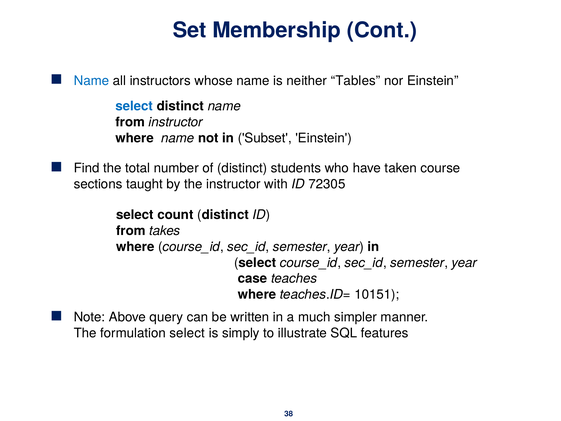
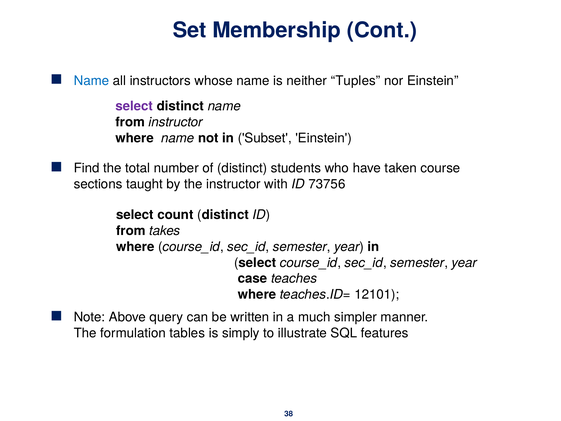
Tables: Tables -> Tuples
select at (134, 106) colour: blue -> purple
72305: 72305 -> 73756
10151: 10151 -> 12101
formulation select: select -> tables
